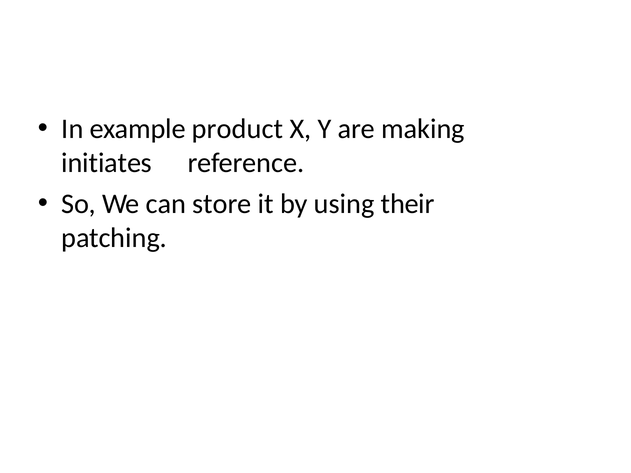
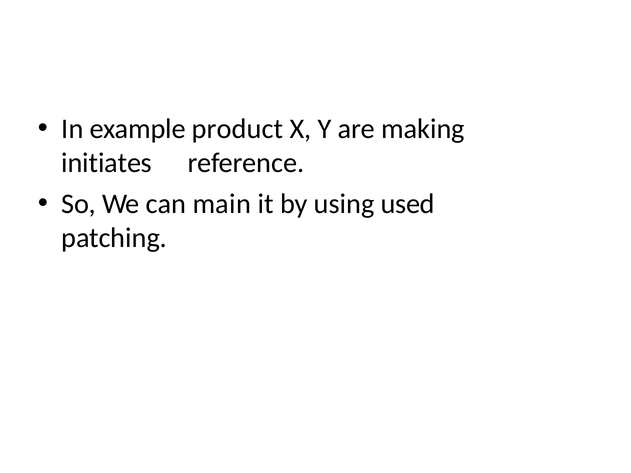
store: store -> main
their: their -> used
